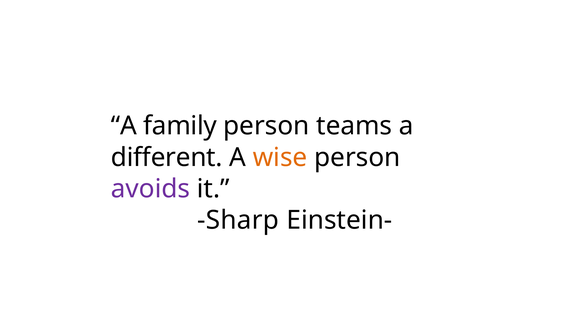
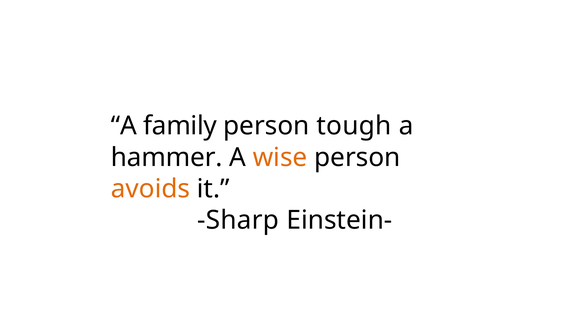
teams: teams -> tough
different: different -> hammer
avoids colour: purple -> orange
